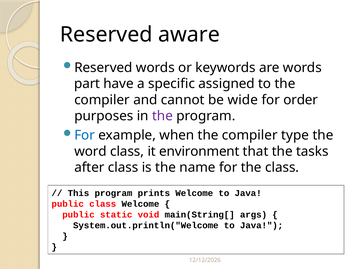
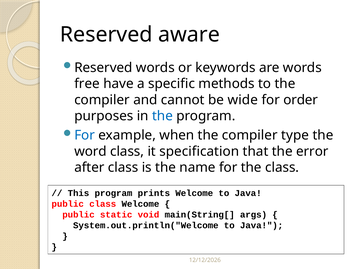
part: part -> free
assigned: assigned -> methods
the at (162, 116) colour: purple -> blue
environment: environment -> specification
tasks: tasks -> error
